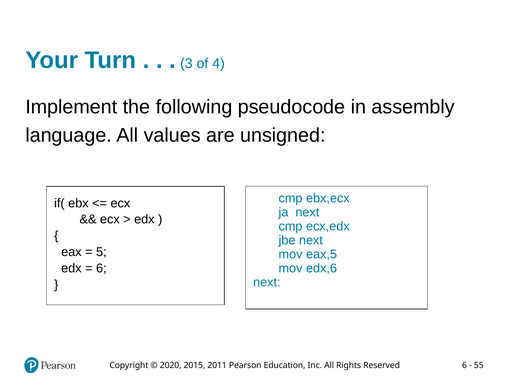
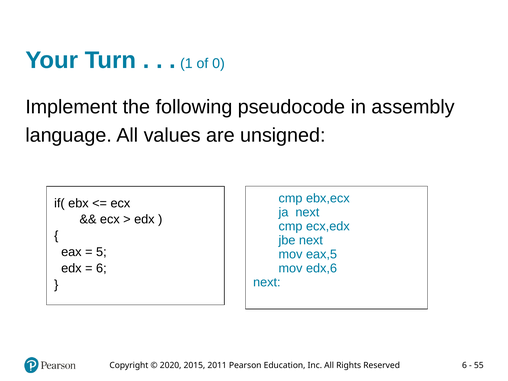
3: 3 -> 1
4: 4 -> 0
